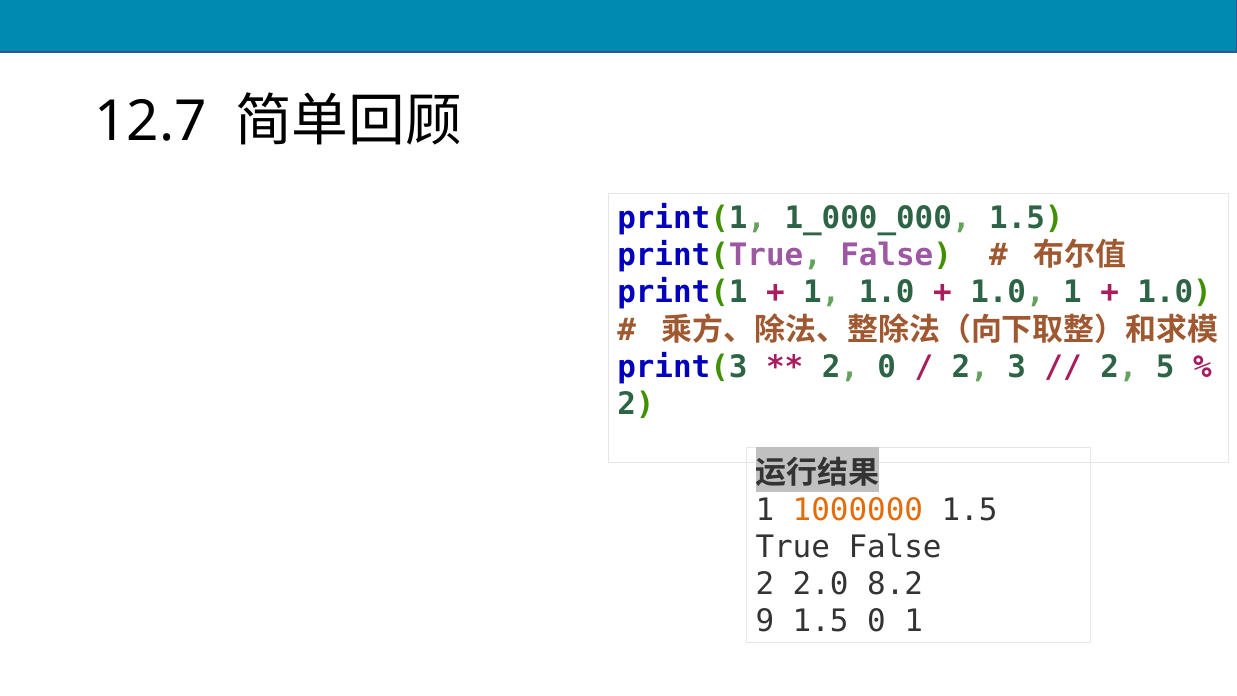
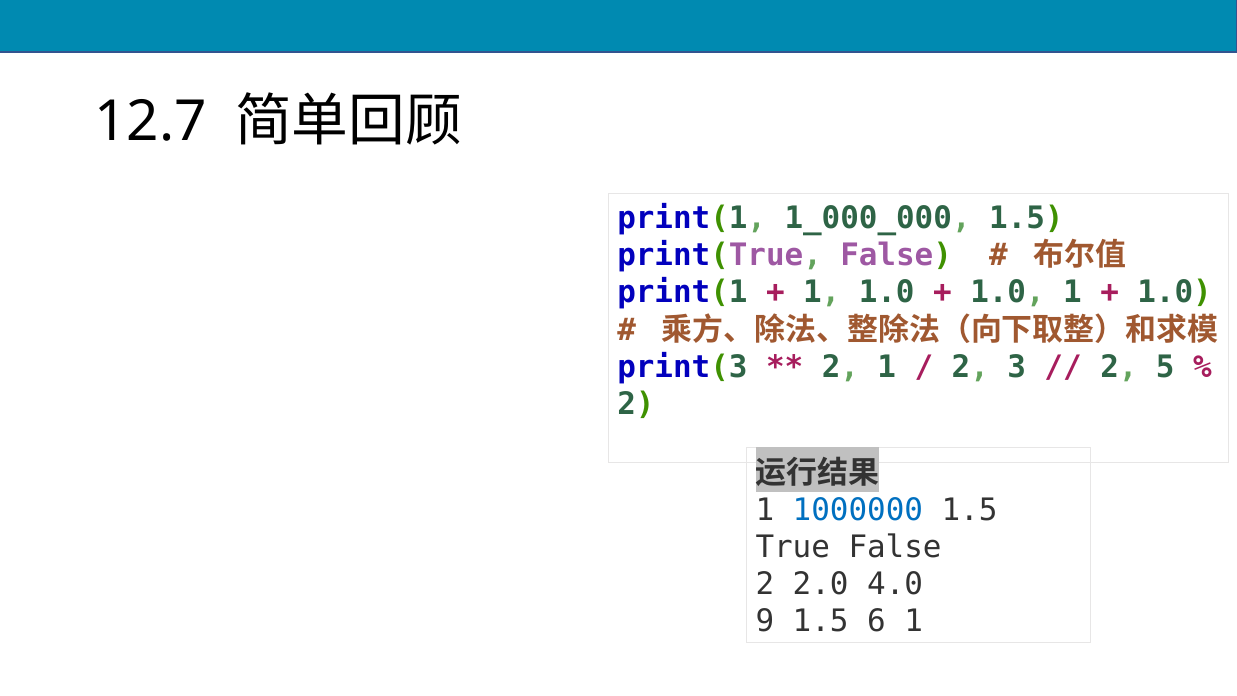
2 0: 0 -> 1
1000000 colour: orange -> blue
8.2: 8.2 -> 4.0
1.5 0: 0 -> 6
